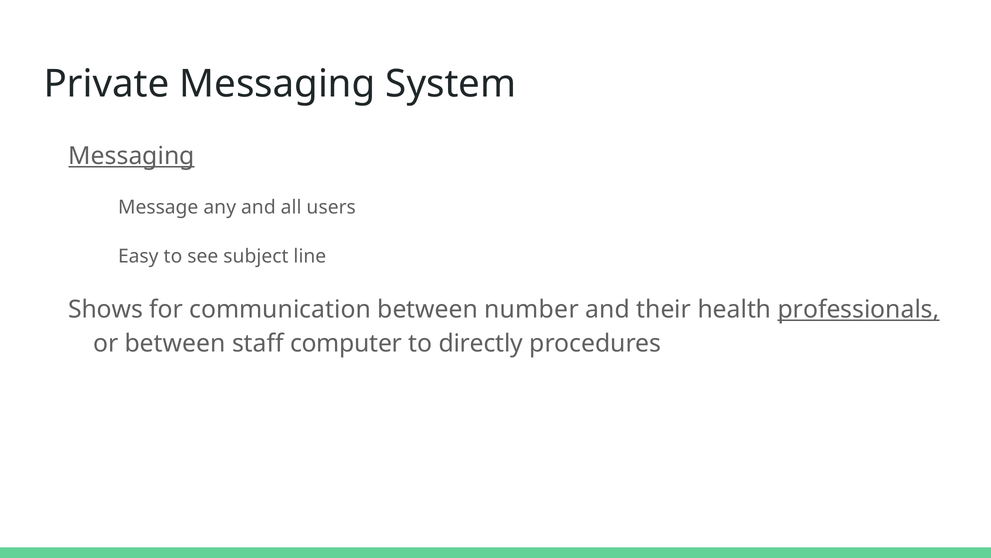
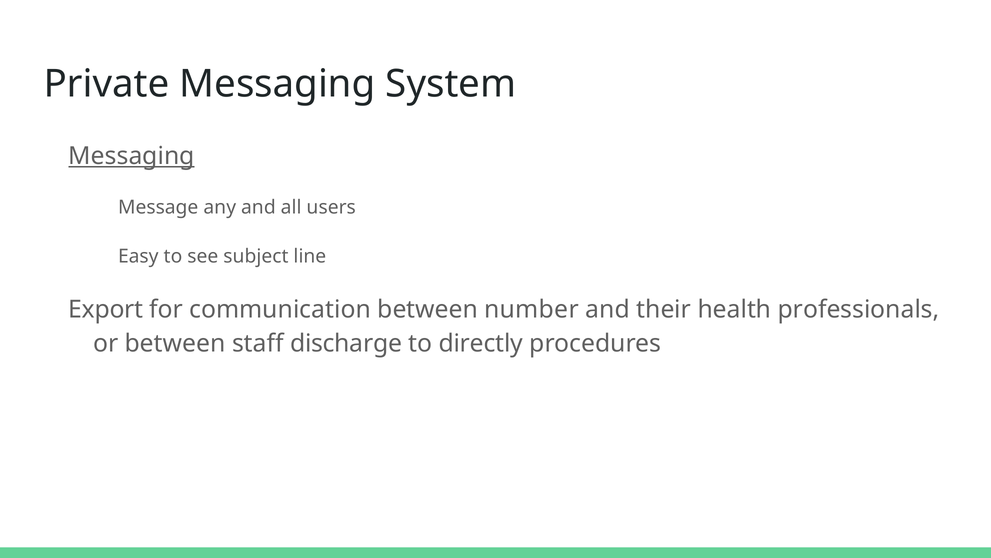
Shows: Shows -> Export
professionals underline: present -> none
computer: computer -> discharge
